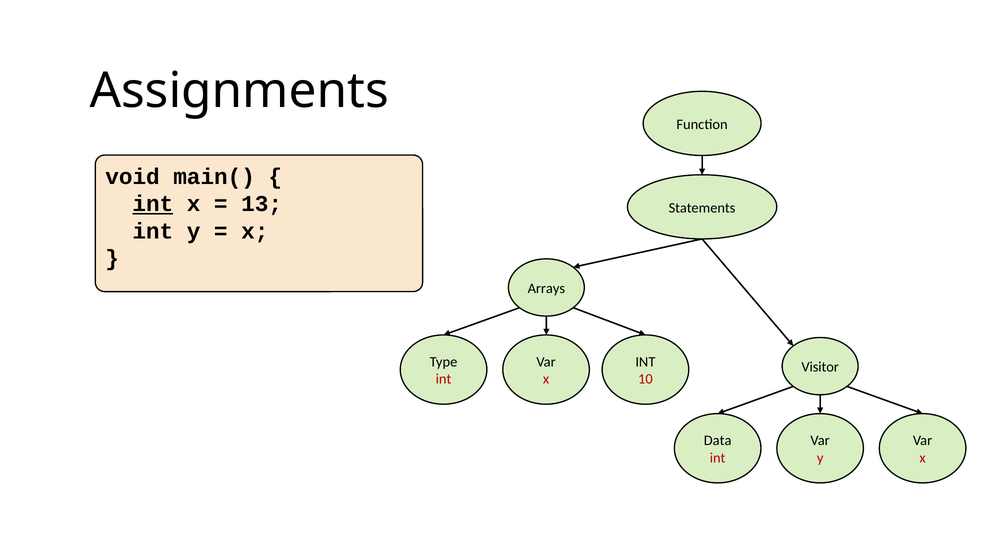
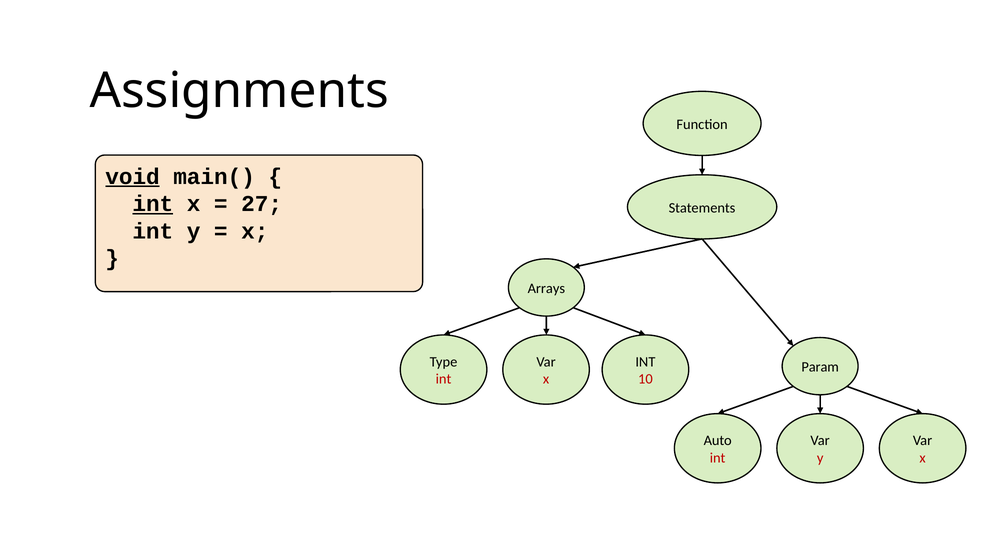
void underline: none -> present
13: 13 -> 27
Visitor: Visitor -> Param
Data: Data -> Auto
